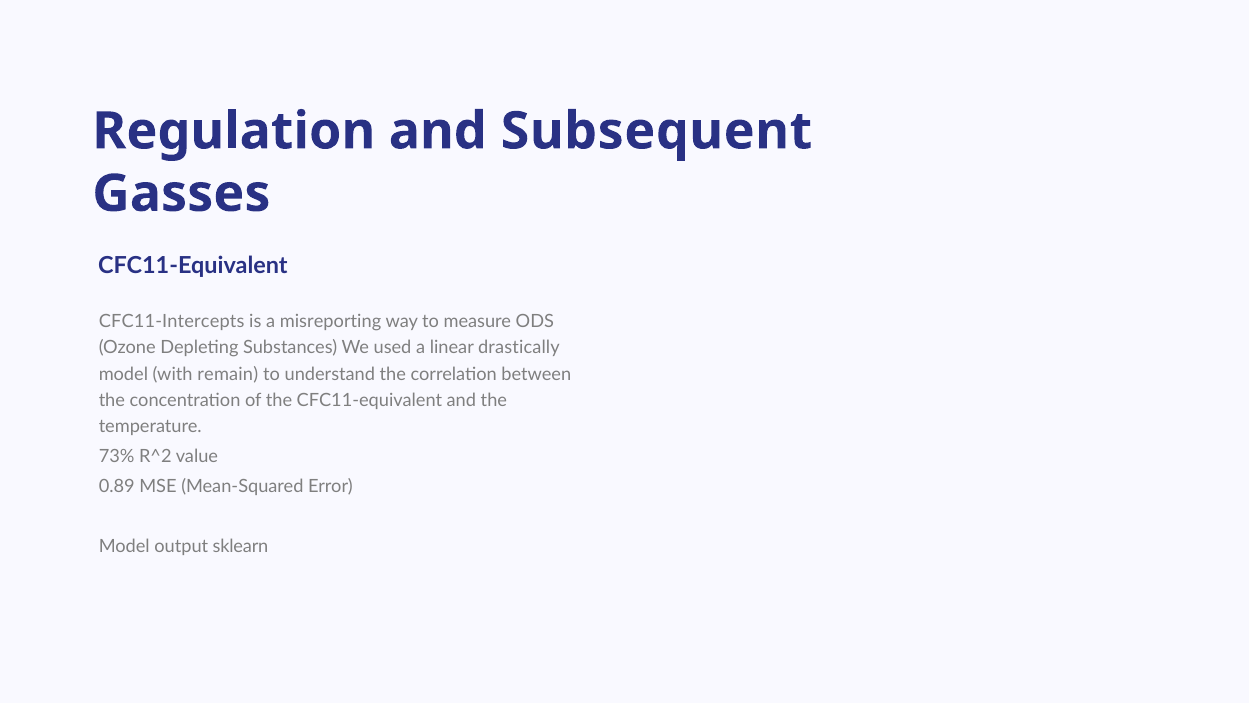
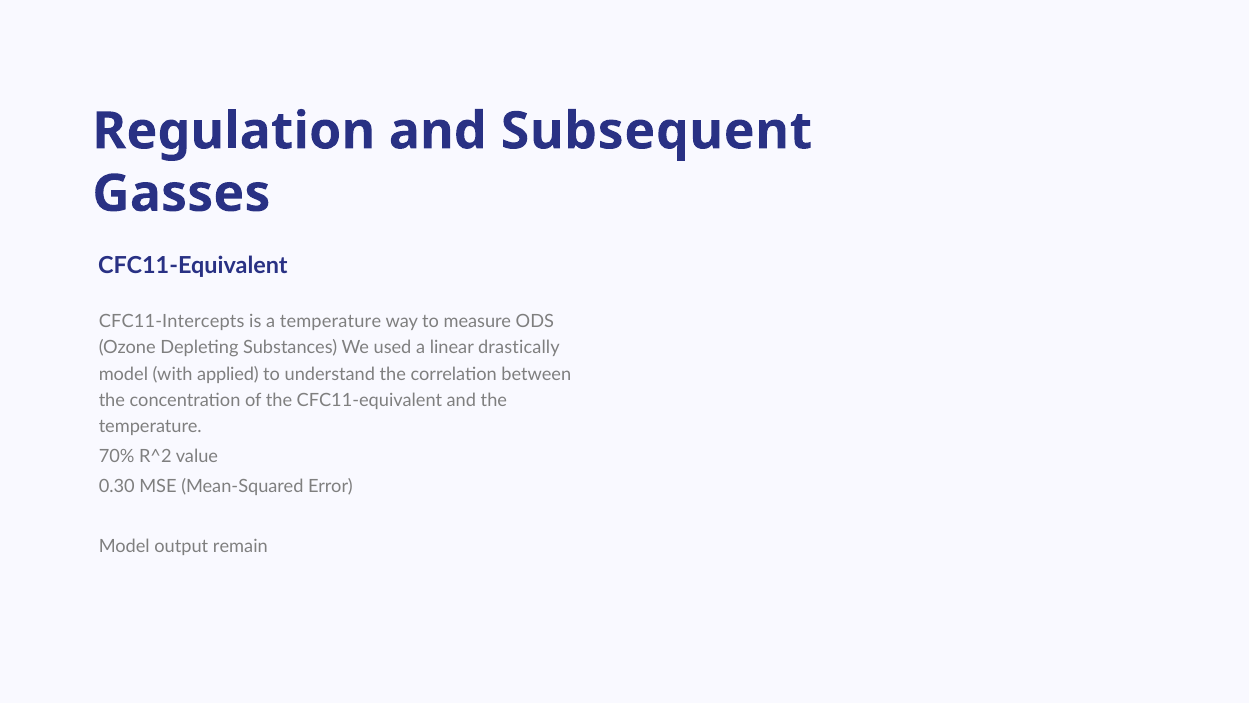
a misreporting: misreporting -> temperature
remain: remain -> applied
73%: 73% -> 70%
0.89: 0.89 -> 0.30
sklearn: sklearn -> remain
